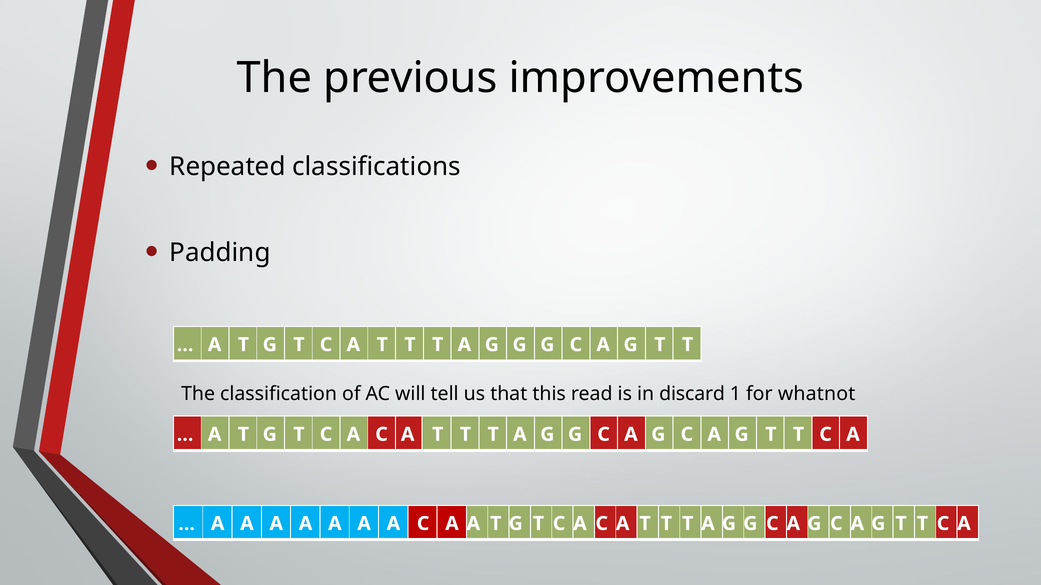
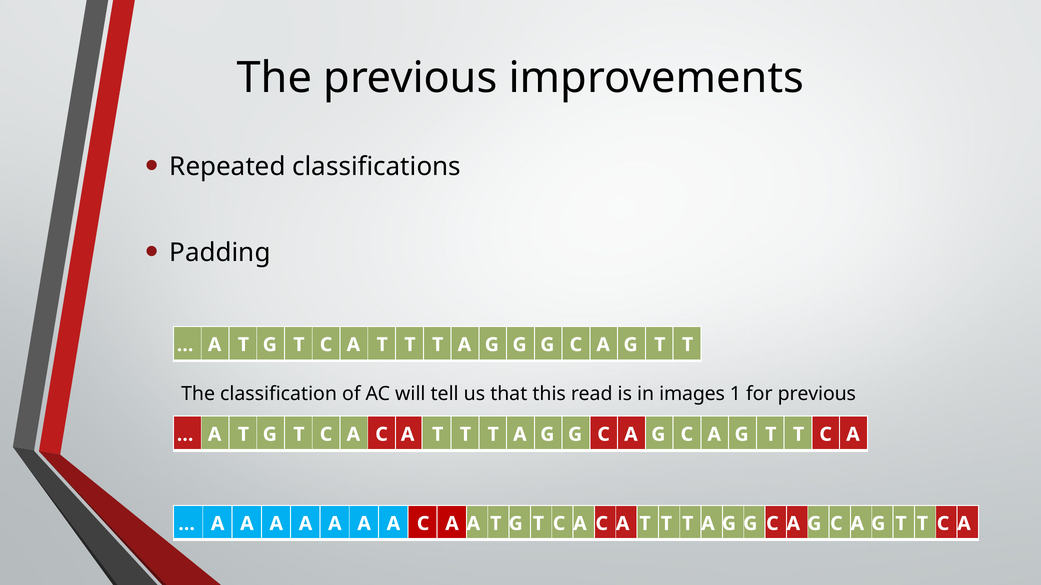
discard: discard -> images
for whatnot: whatnot -> previous
